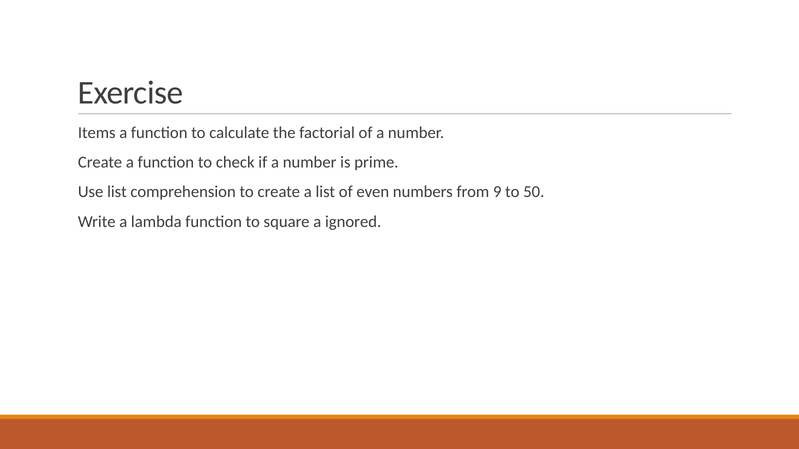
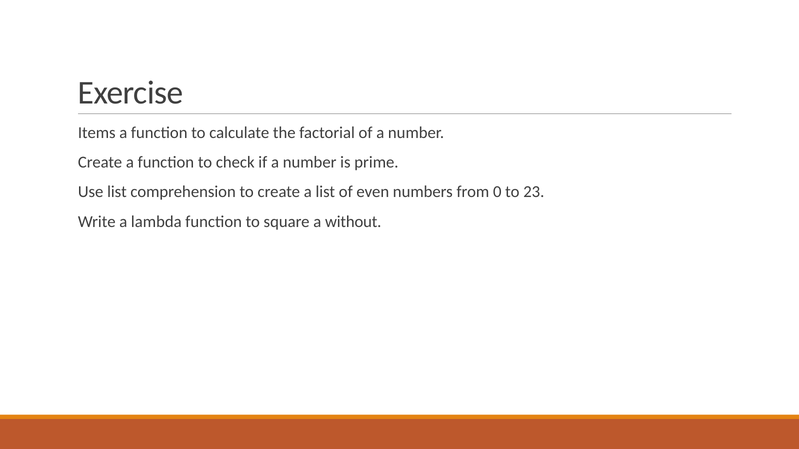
9: 9 -> 0
50: 50 -> 23
ignored: ignored -> without
